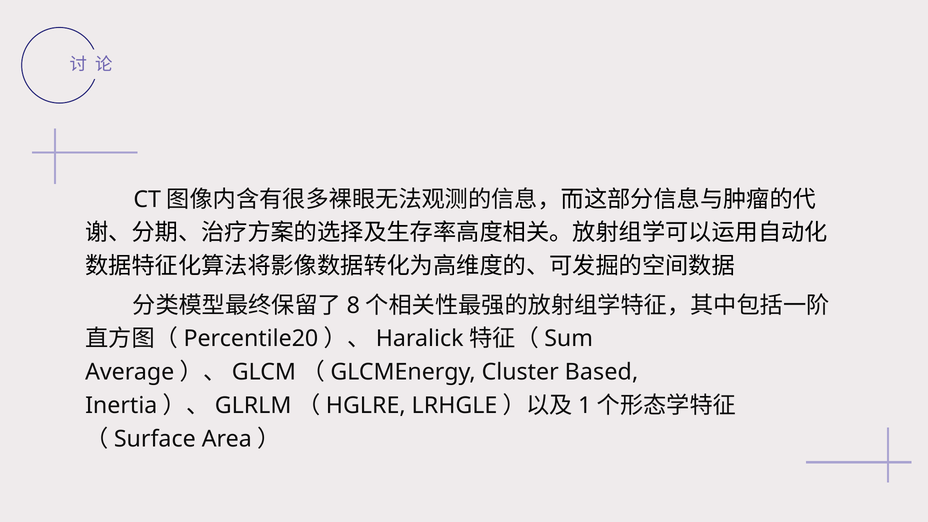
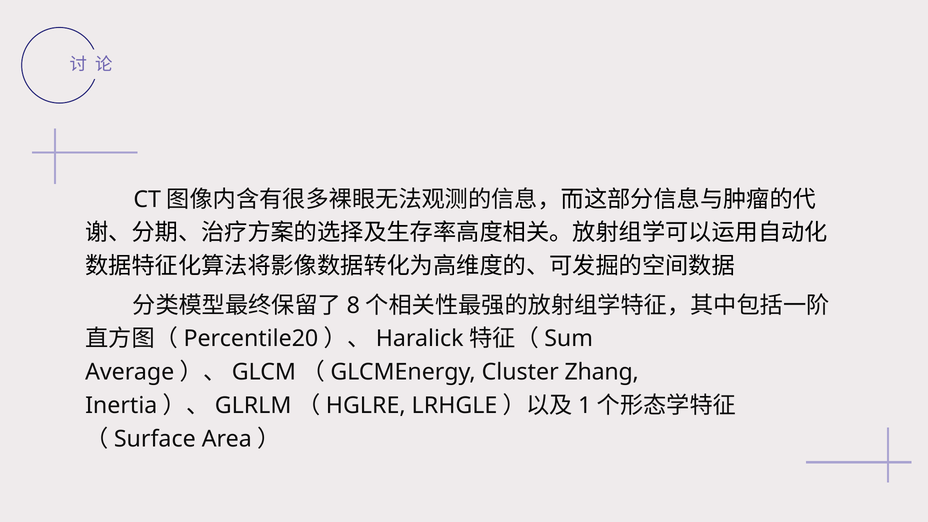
Based: Based -> Zhang
